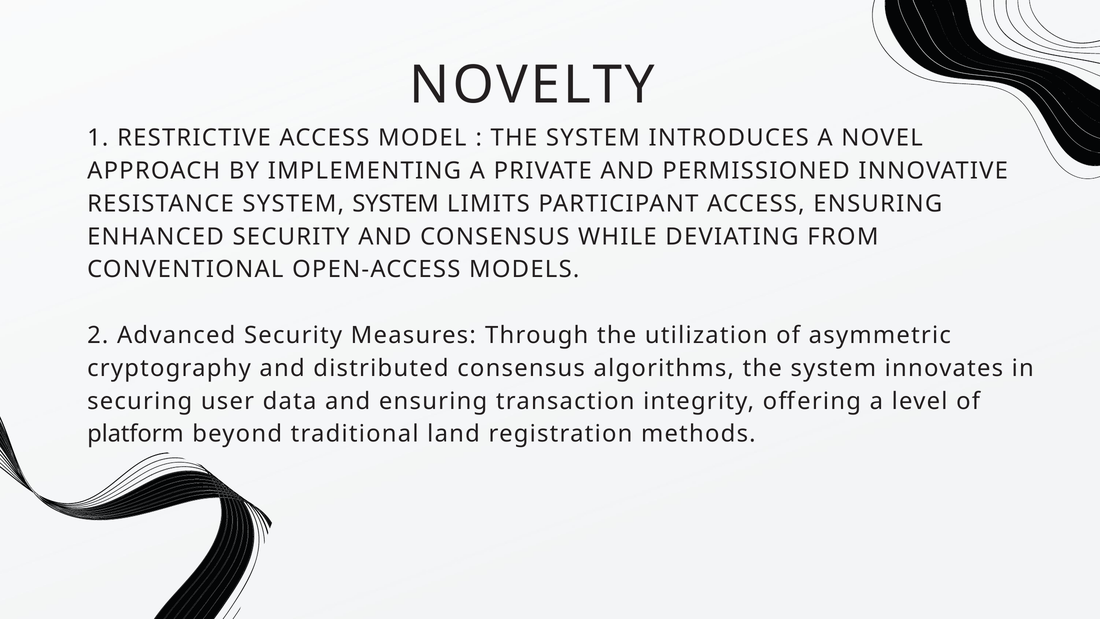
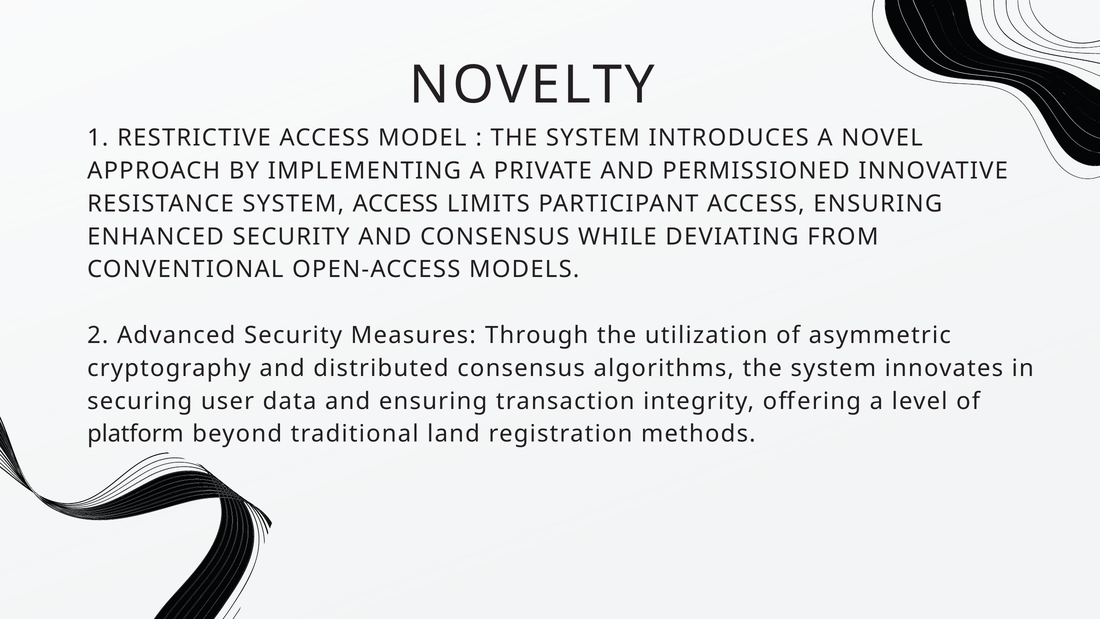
SYSTEM SYSTEM: SYSTEM -> ACCESS
